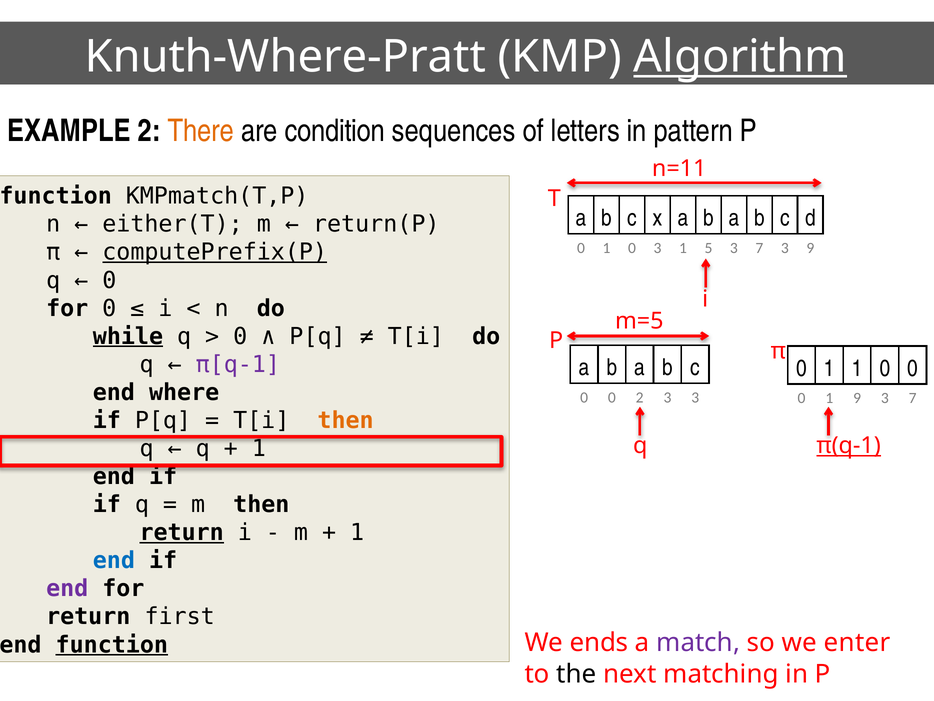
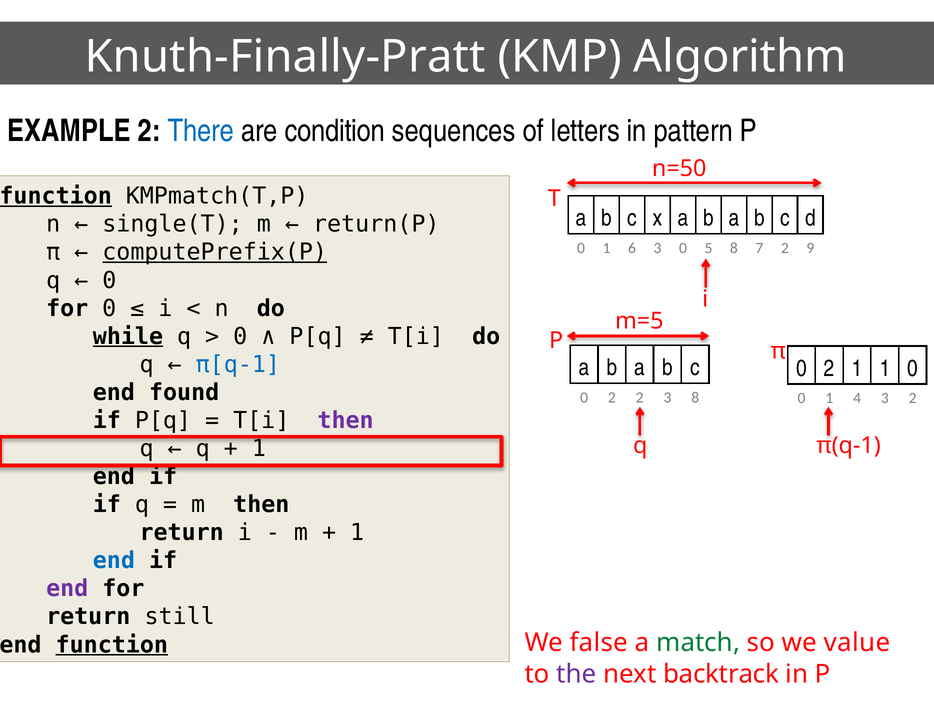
Knuth-Where-Pratt: Knuth-Where-Pratt -> Knuth-Finally-Pratt
Algorithm underline: present -> none
There colour: orange -> blue
n=11: n=11 -> n=50
function at (56, 196) underline: none -> present
either(T: either(T -> single(T
0 1 0: 0 -> 6
3 1: 1 -> 0
5 3: 3 -> 8
7 3: 3 -> 2
π[q-1 colour: purple -> blue
1 at (829, 368): 1 -> 2
0 at (885, 368): 0 -> 1
where: where -> found
0 at (612, 397): 0 -> 2
3 3: 3 -> 8
9 at (857, 398): 9 -> 4
7 at (913, 398): 7 -> 2
then at (346, 420) colour: orange -> purple
π(q-1 underline: present -> none
return at (182, 532) underline: present -> none
first: first -> still
ends: ends -> false
match colour: purple -> green
enter: enter -> value
the colour: black -> purple
matching: matching -> backtrack
